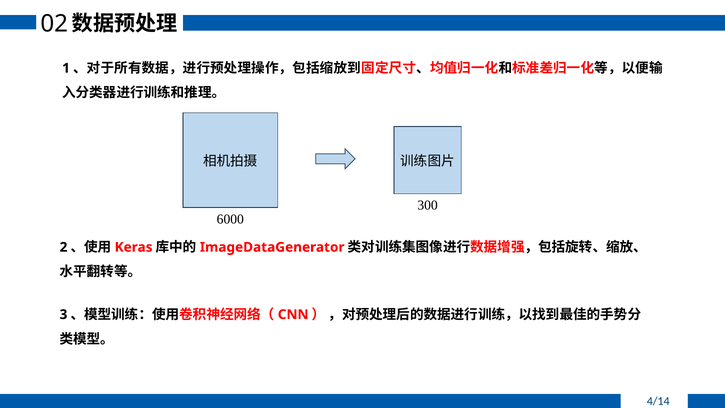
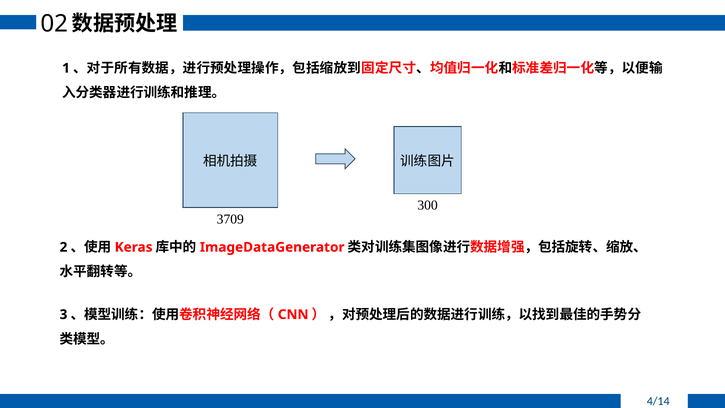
6000: 6000 -> 3709
